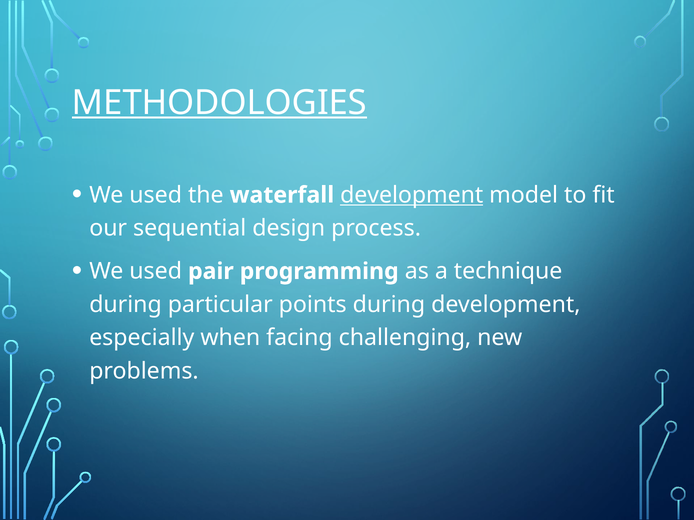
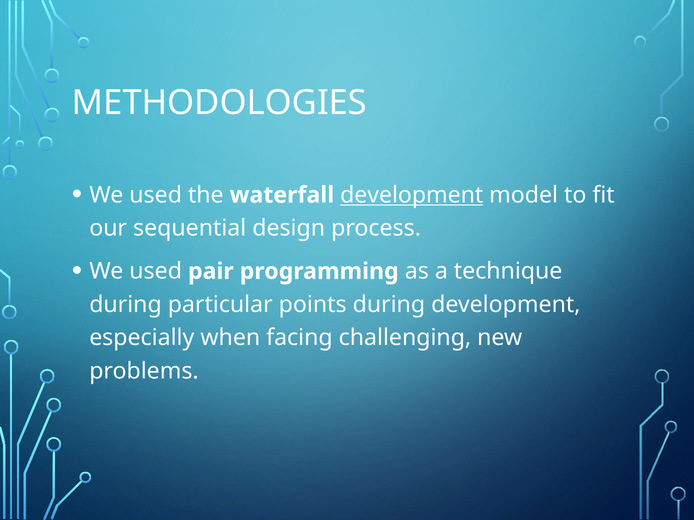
METHODOLOGIES underline: present -> none
